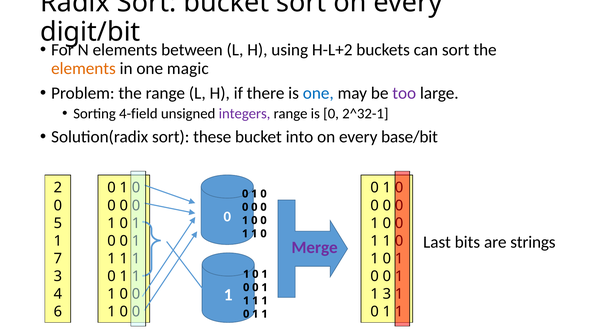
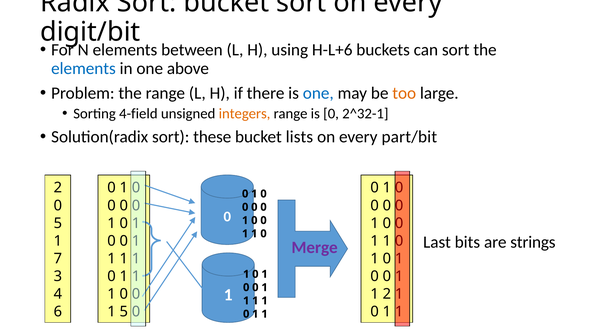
H-L+2: H-L+2 -> H-L+6
elements at (83, 68) colour: orange -> blue
magic: magic -> above
too colour: purple -> orange
integers colour: purple -> orange
into: into -> lists
base/bit: base/bit -> part/bit
1 3: 3 -> 2
0 at (124, 312): 0 -> 5
